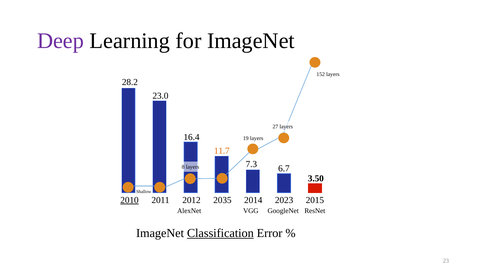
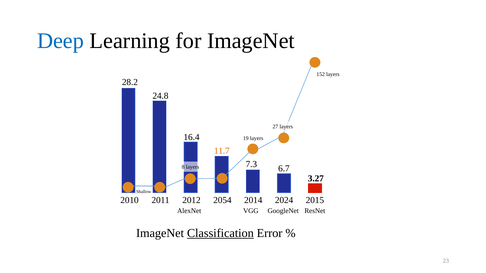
Deep colour: purple -> blue
23.0: 23.0 -> 24.8
3.50: 3.50 -> 3.27
2010 underline: present -> none
2035: 2035 -> 2054
2023: 2023 -> 2024
